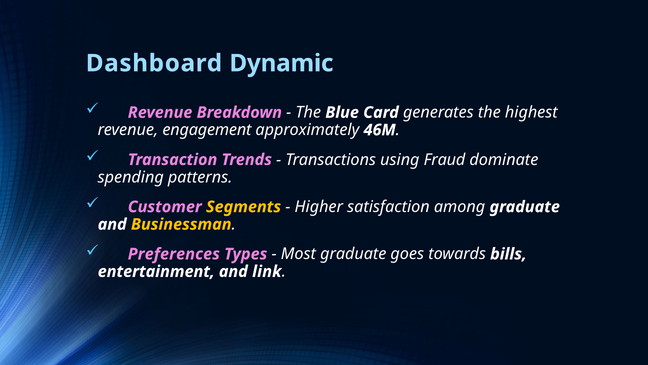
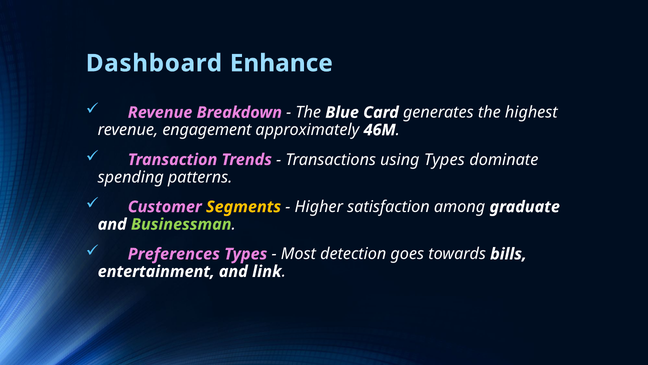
Dynamic: Dynamic -> Enhance
using Fraud: Fraud -> Types
Businessman colour: yellow -> light green
Most graduate: graduate -> detection
